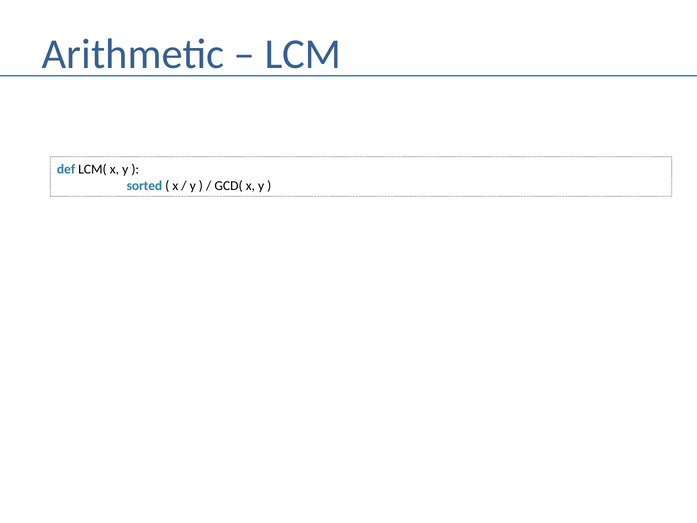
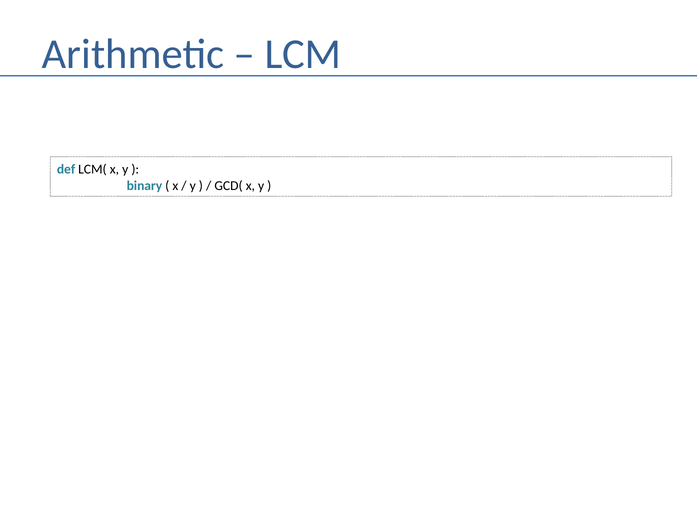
sorted: sorted -> binary
